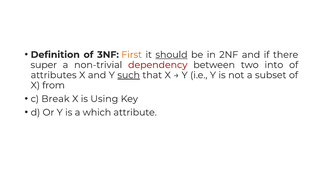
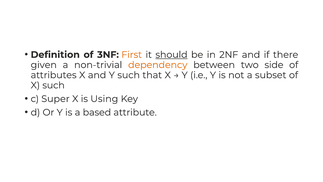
super: super -> given
dependency colour: red -> orange
into: into -> side
such at (129, 75) underline: present -> none
X from: from -> such
Break: Break -> Super
which: which -> based
